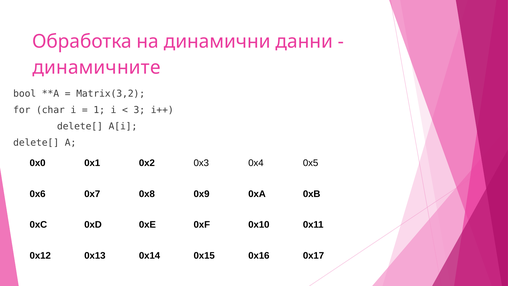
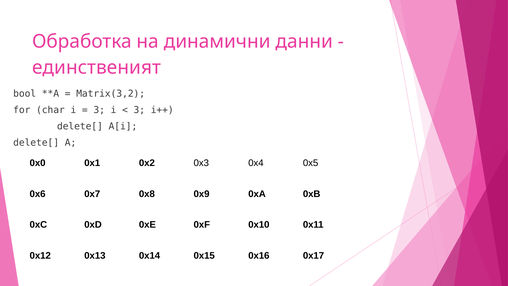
динамичните: динамичните -> единственият
1 at (99, 110): 1 -> 3
